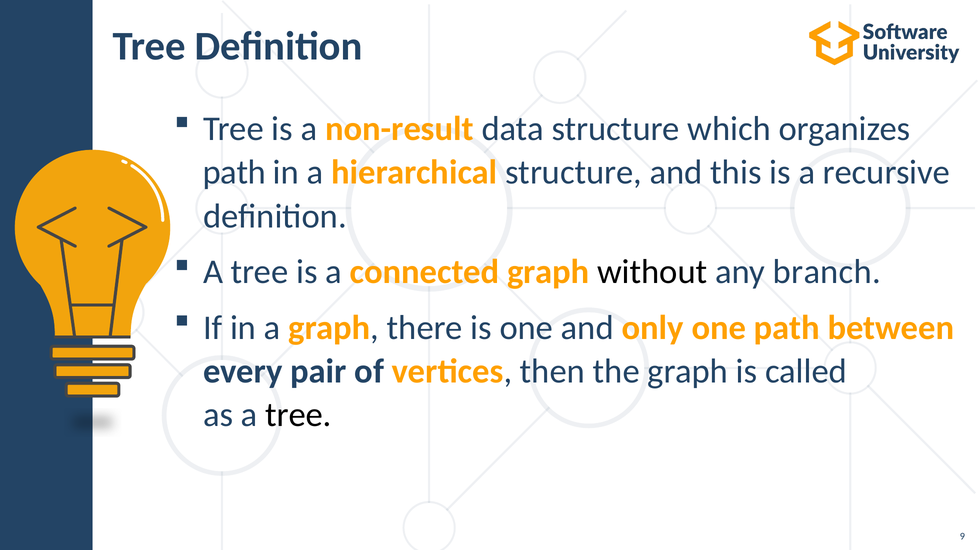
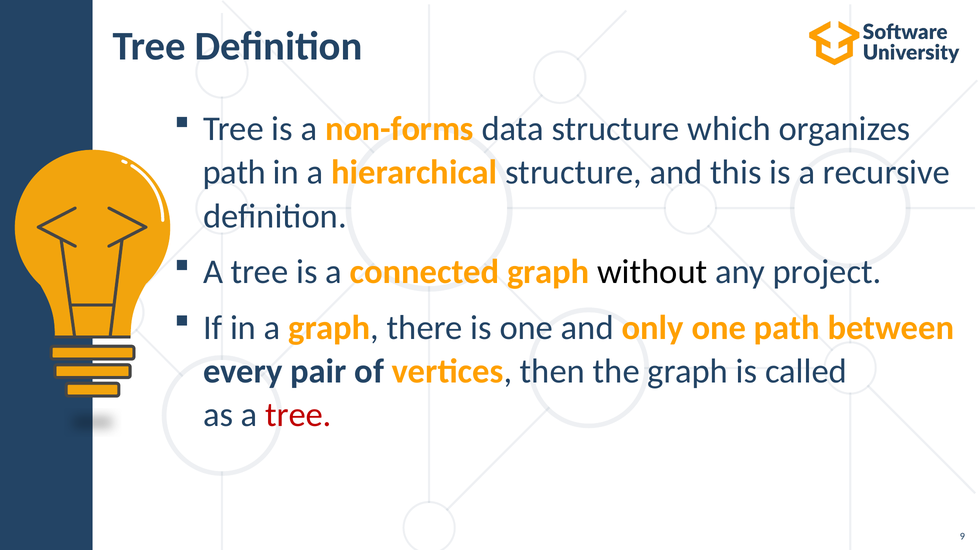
non-result: non-result -> non-forms
branch: branch -> project
tree at (298, 415) colour: black -> red
